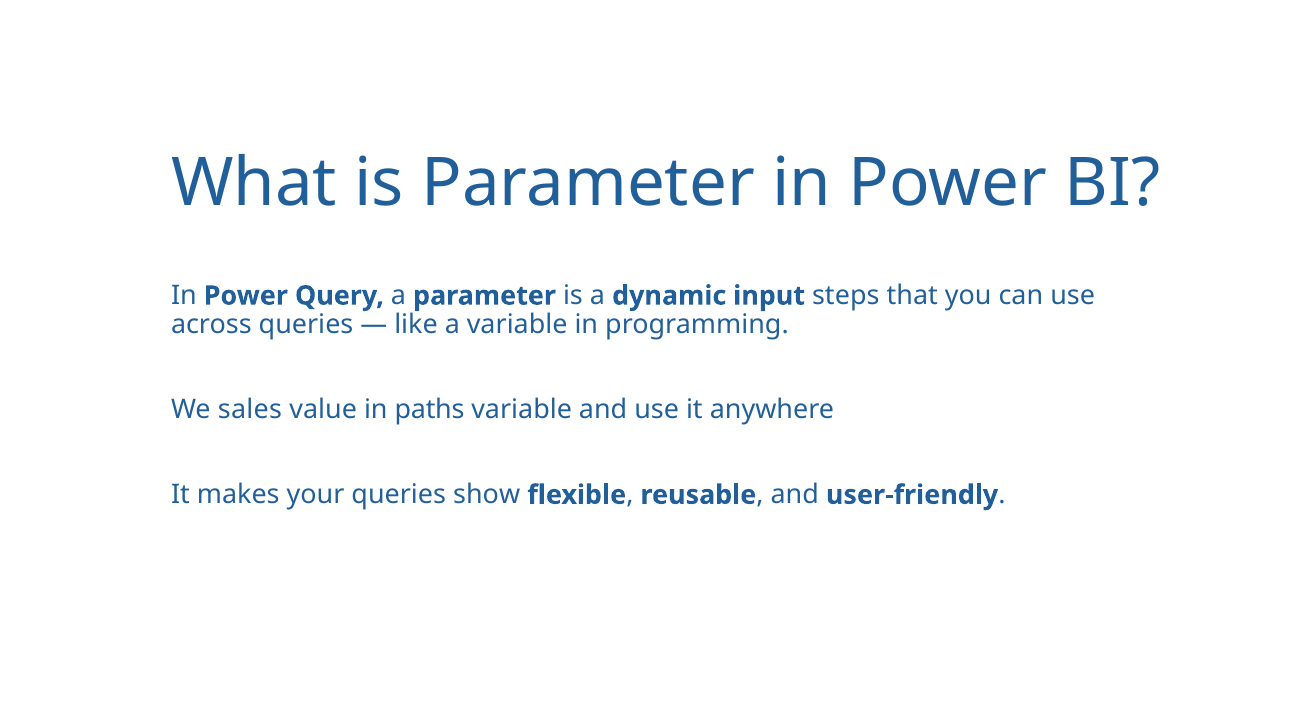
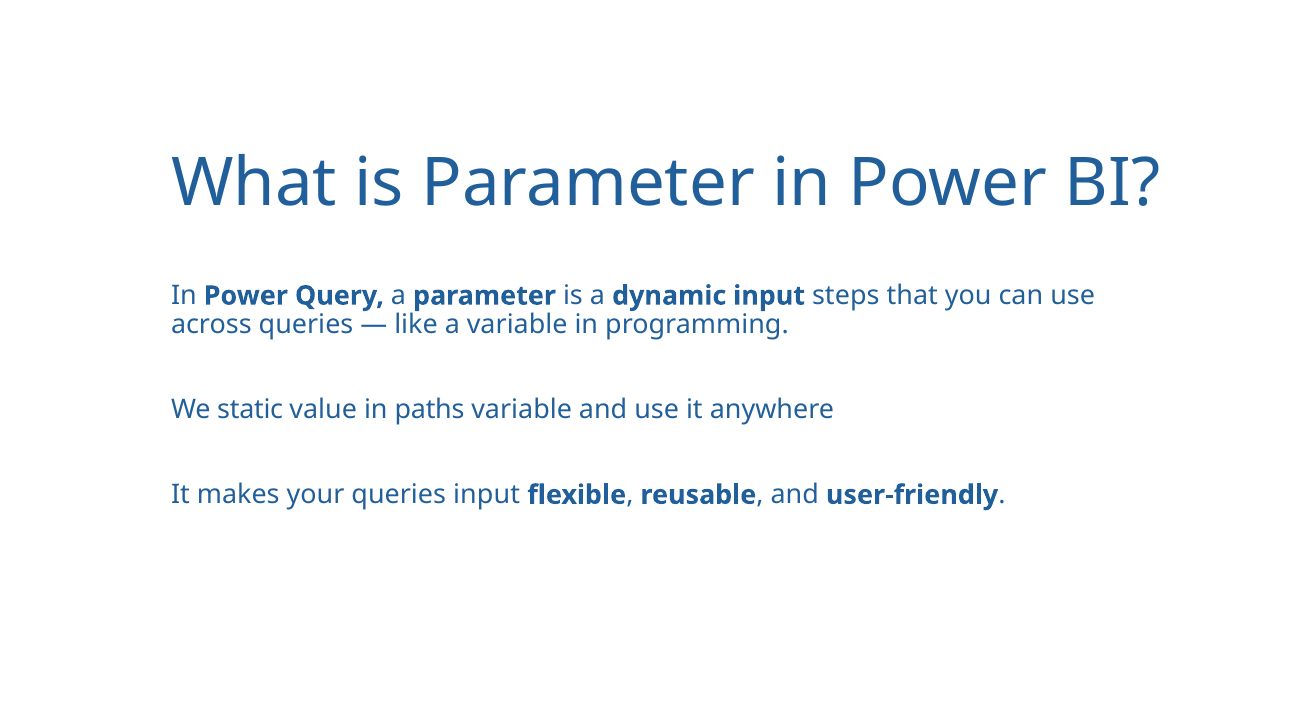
sales: sales -> static
queries show: show -> input
